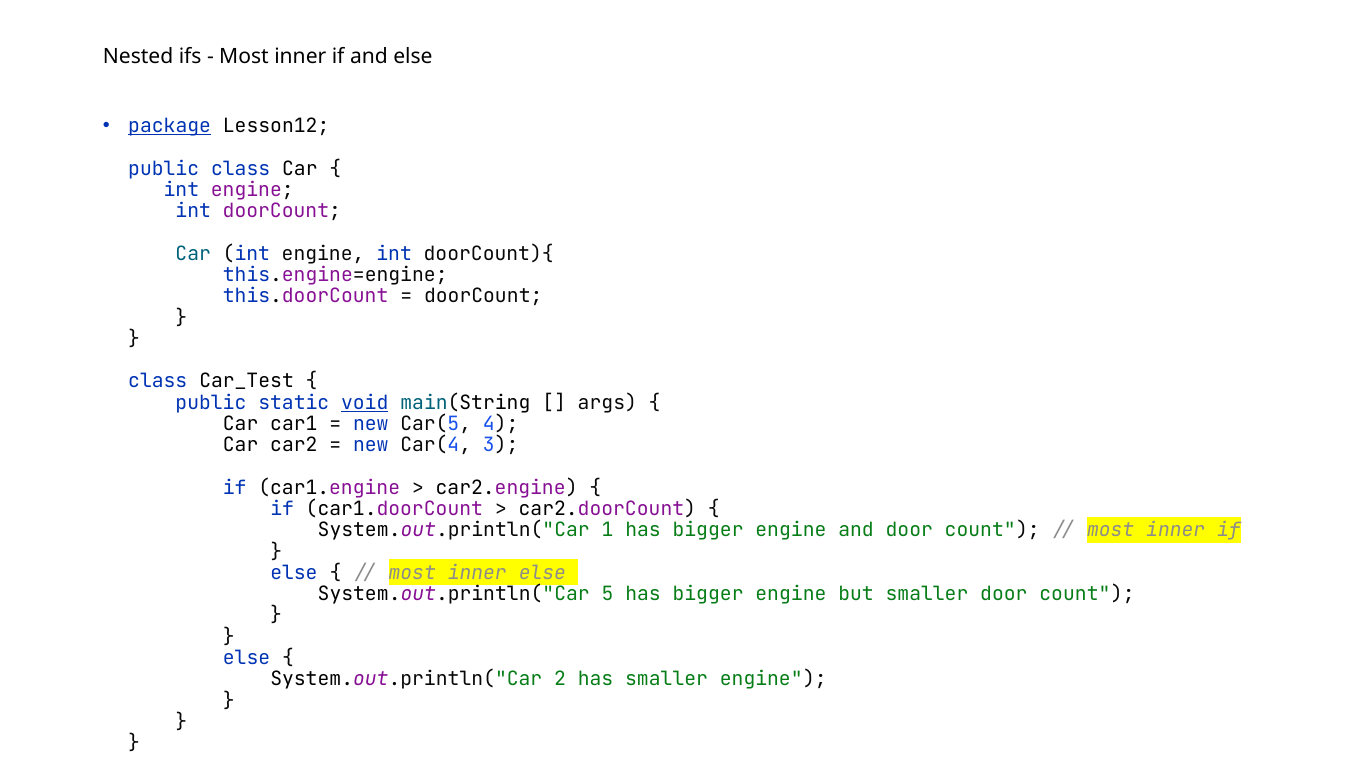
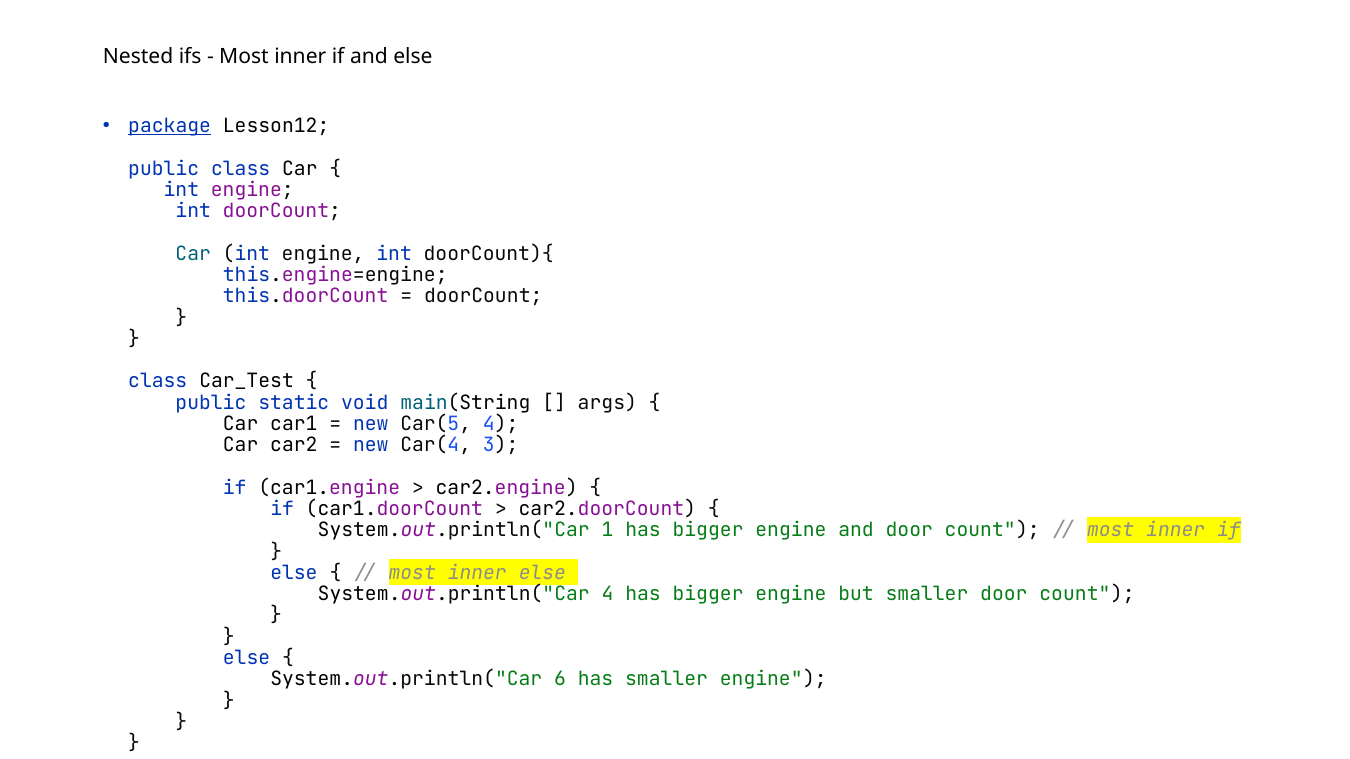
void underline: present -> none
System.out.println("Car 5: 5 -> 4
2: 2 -> 6
